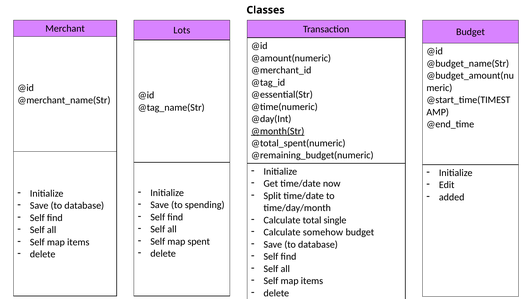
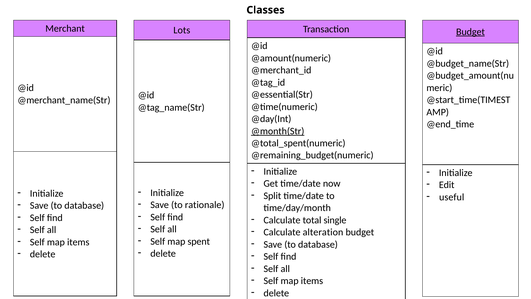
Budget at (471, 32) underline: none -> present
added: added -> useful
spending: spending -> rationale
somehow: somehow -> alteration
